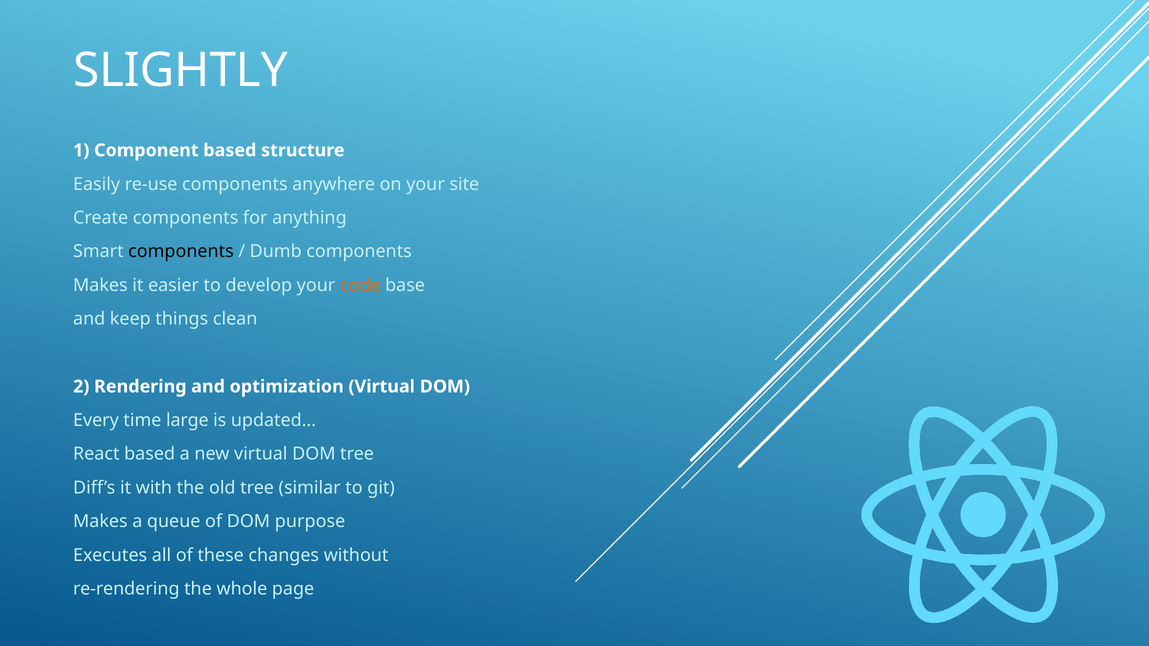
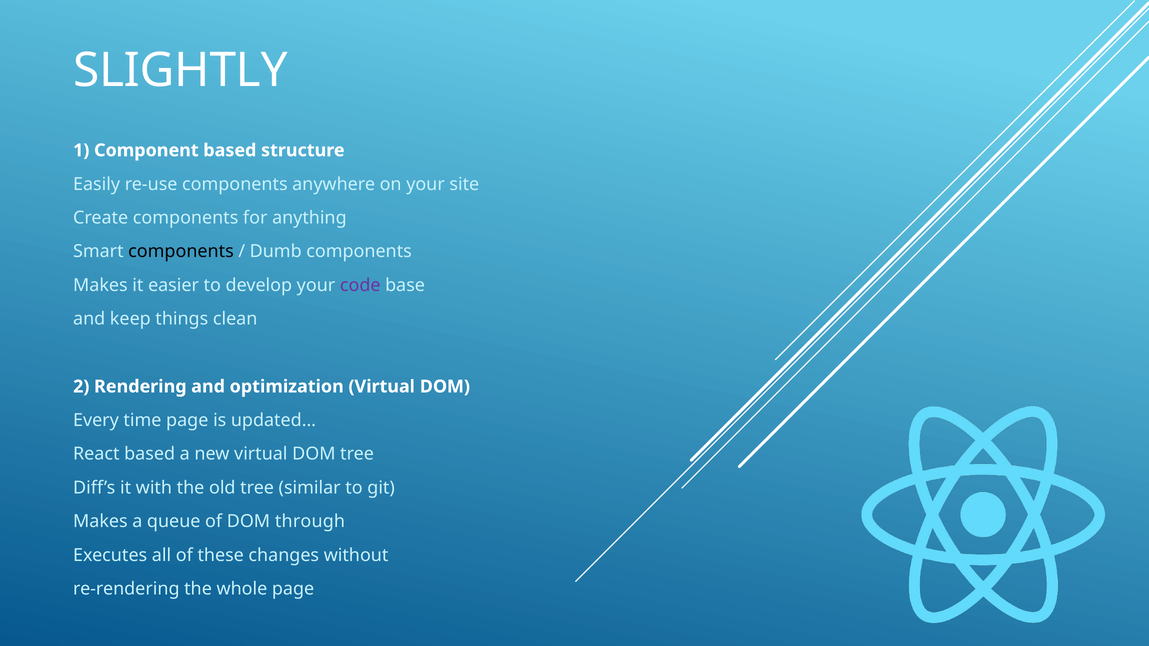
code colour: orange -> purple
time large: large -> page
purpose: purpose -> through
